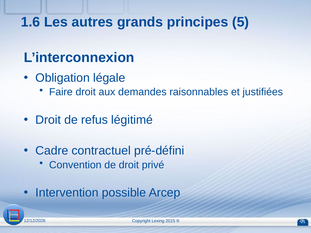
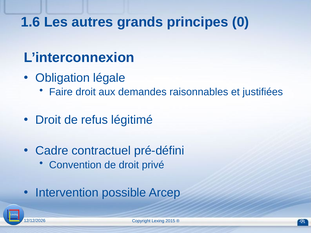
5: 5 -> 0
